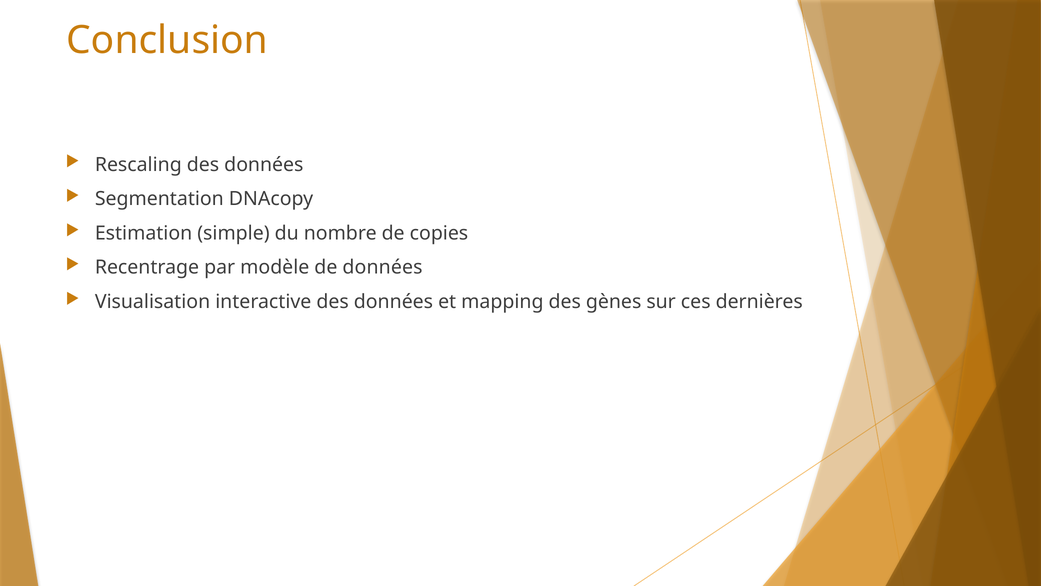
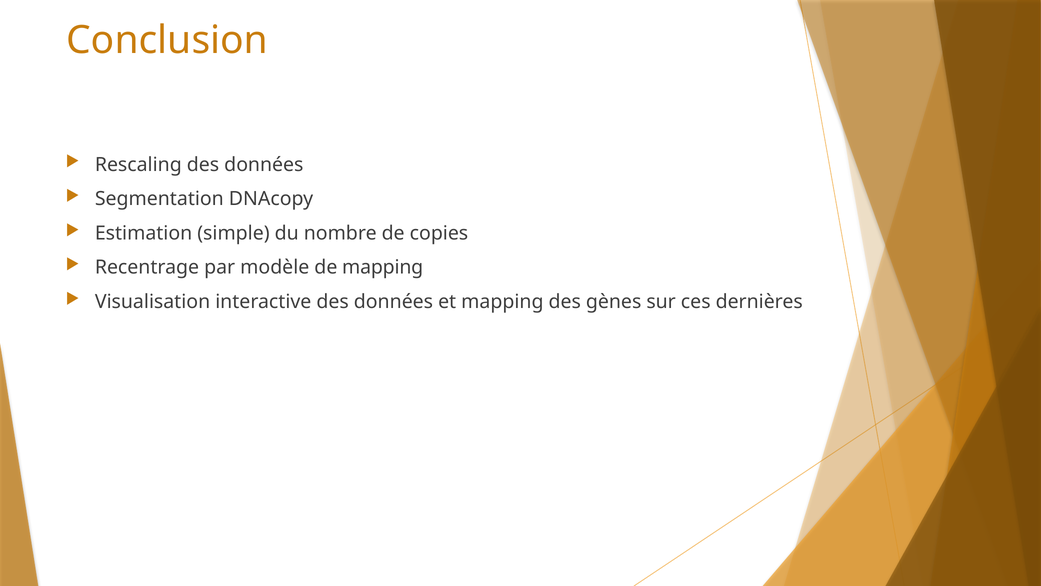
de données: données -> mapping
